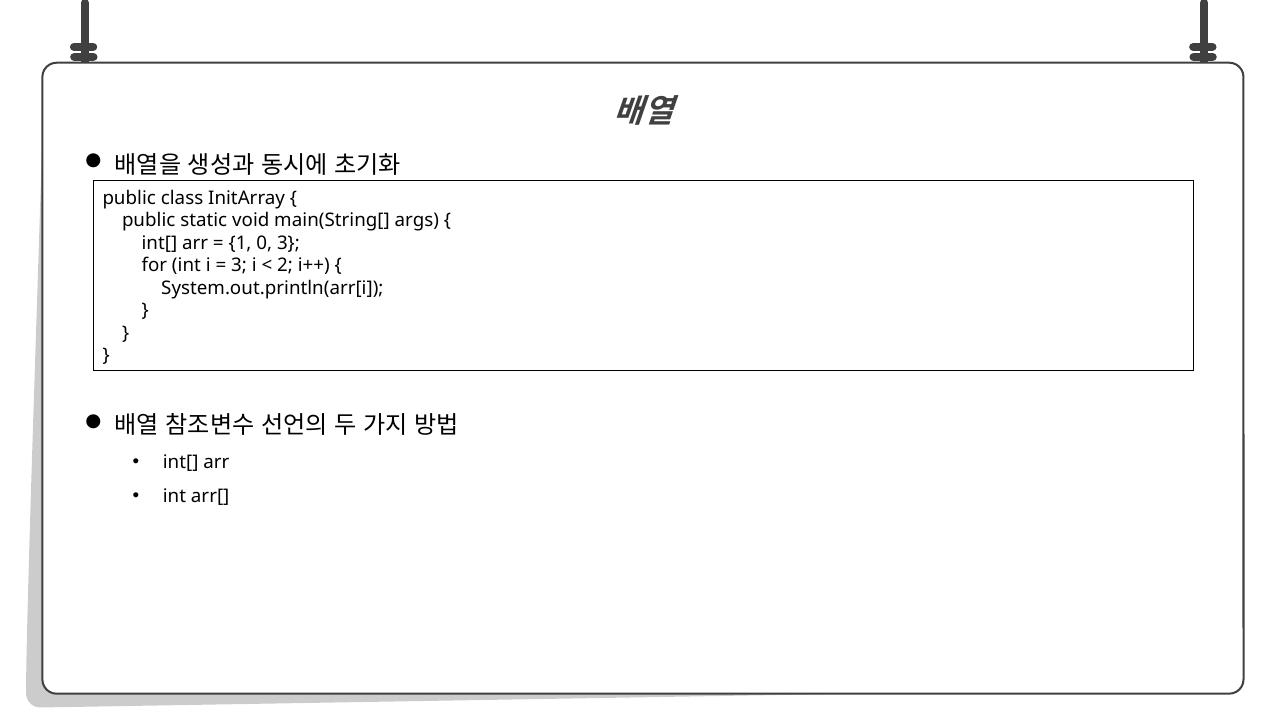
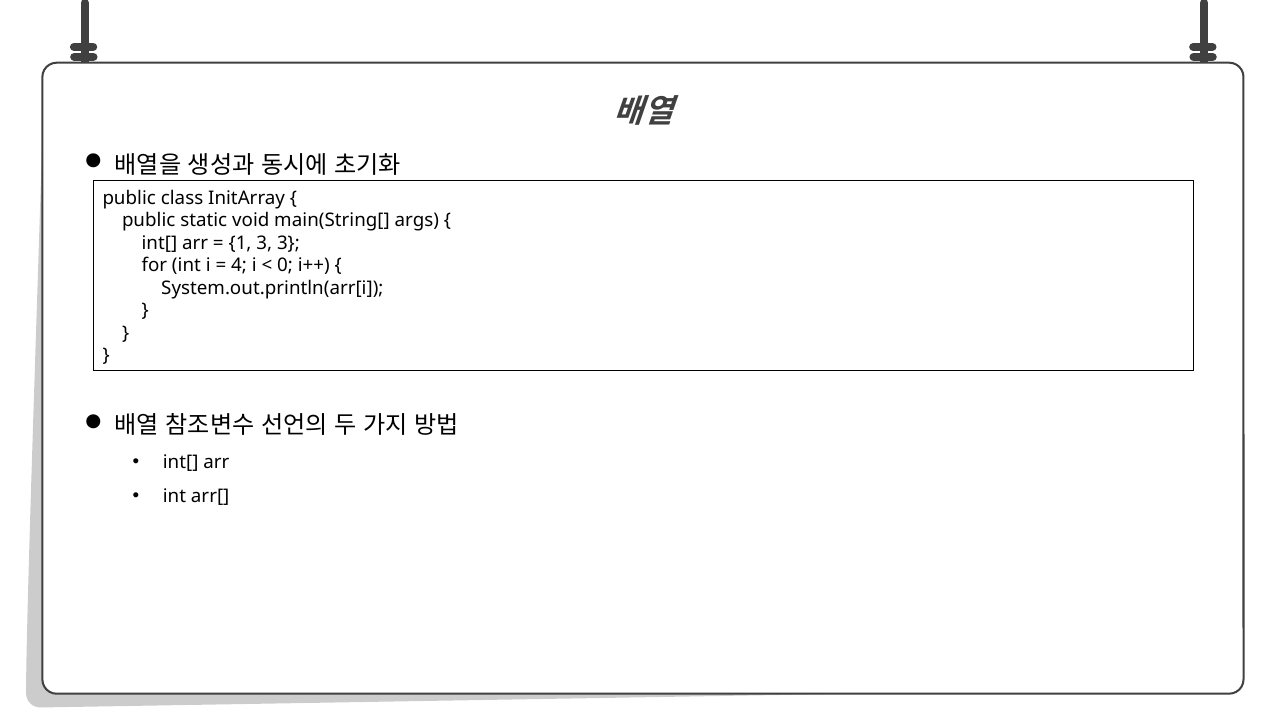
1 0: 0 -> 3
3 at (239, 266): 3 -> 4
2: 2 -> 0
